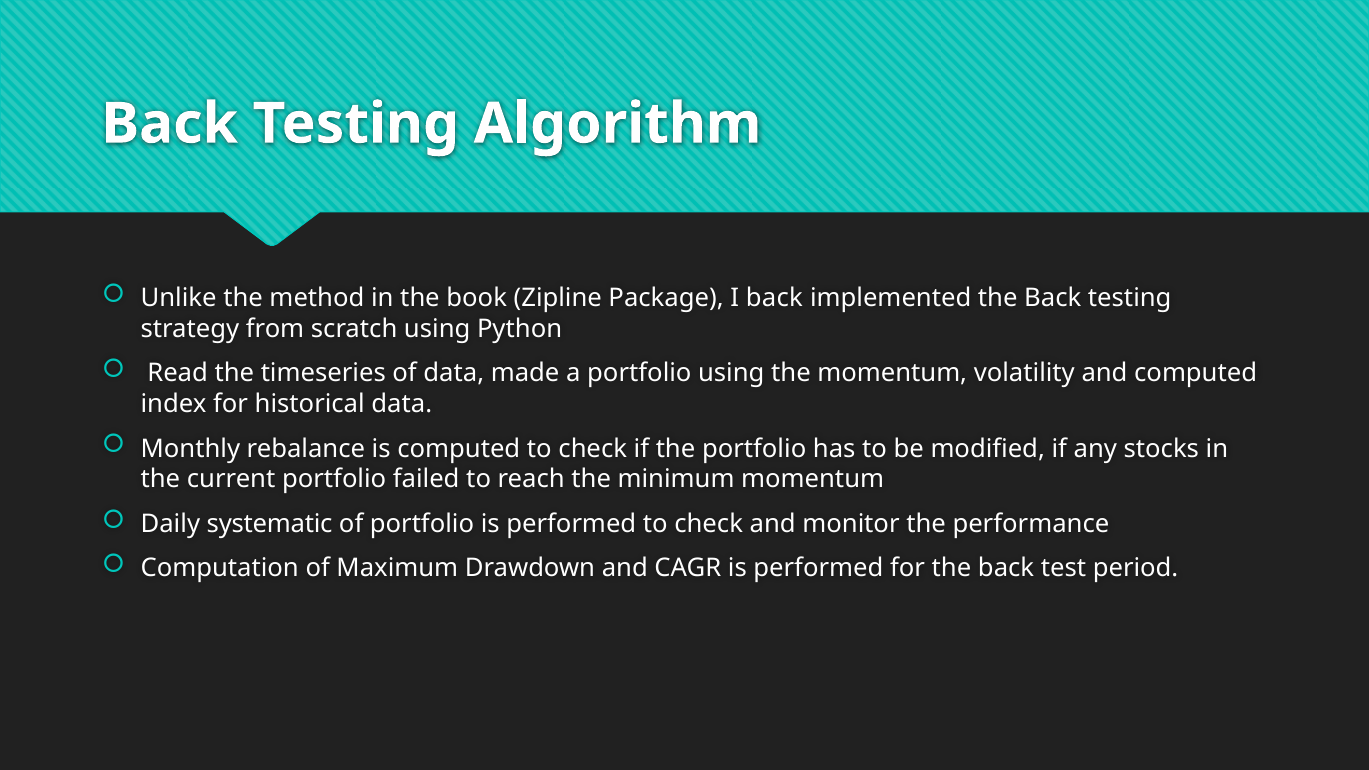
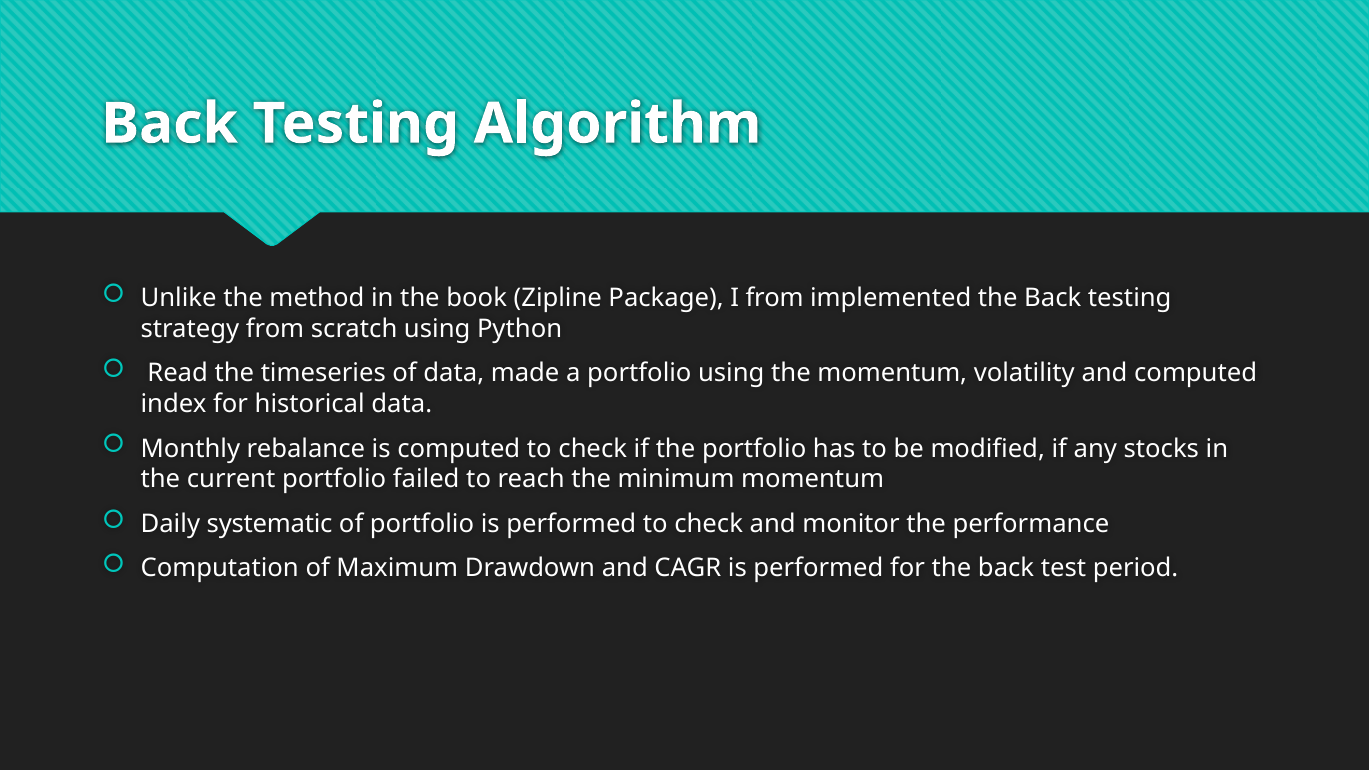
I back: back -> from
